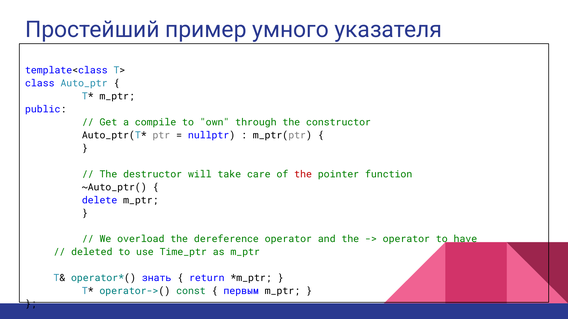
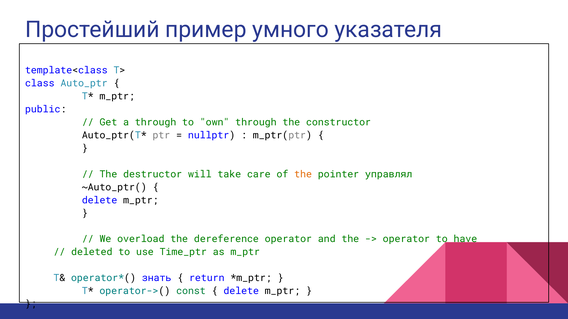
a compile: compile -> through
the at (303, 174) colour: red -> orange
function: function -> управлял
первым at (241, 292): первым -> delete
